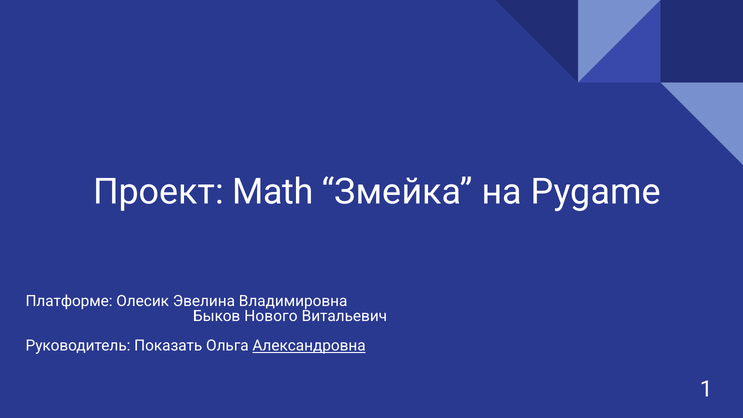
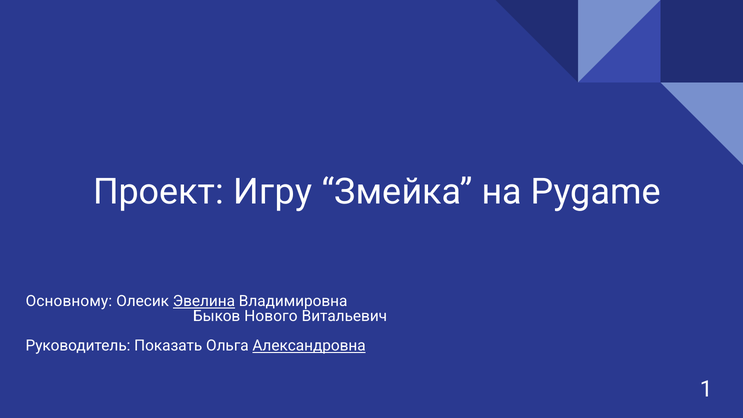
Math: Math -> Игру
Платформе: Платформе -> Основному
Эвелина underline: none -> present
